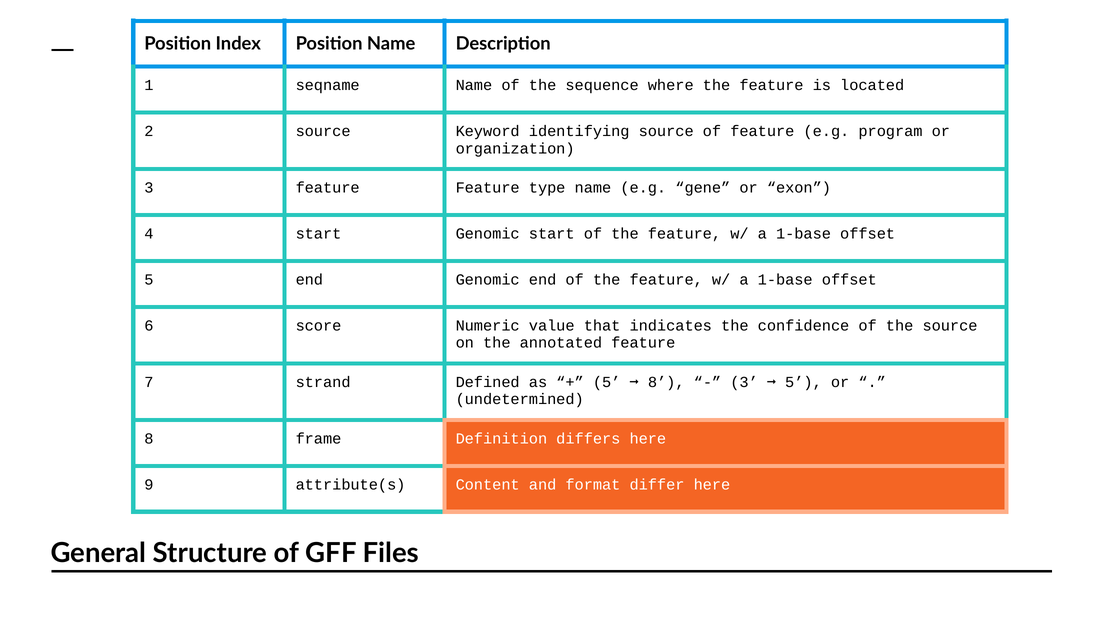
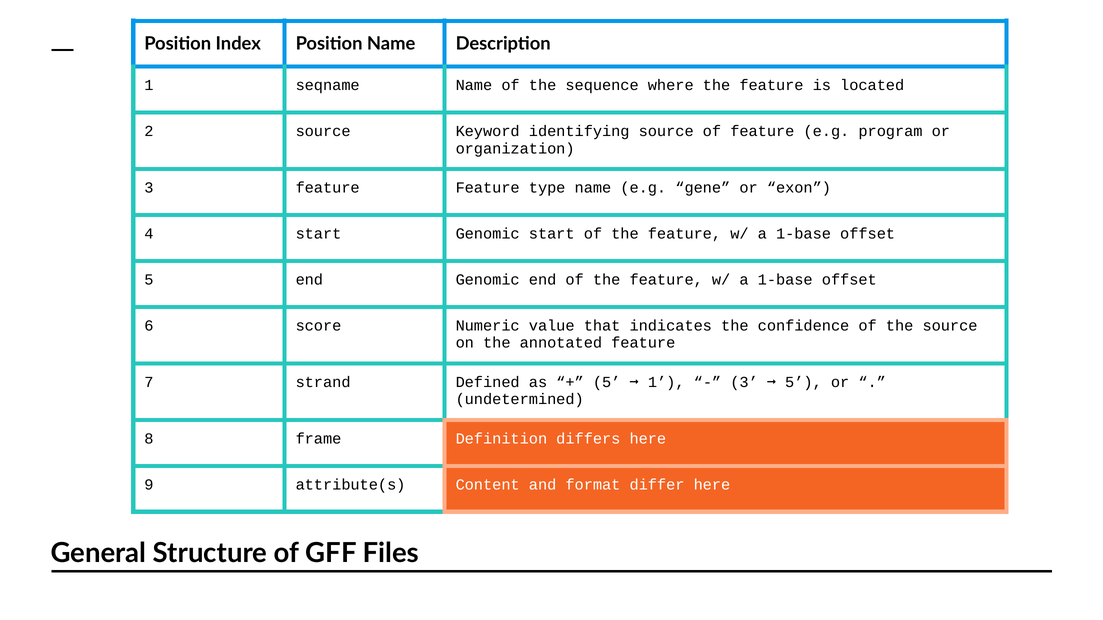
5 8: 8 -> 1
